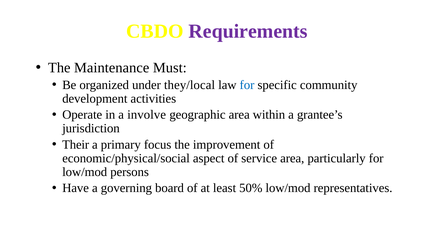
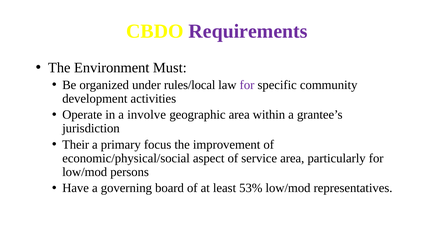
Maintenance: Maintenance -> Environment
they/local: they/local -> rules/local
for at (247, 85) colour: blue -> purple
50%: 50% -> 53%
